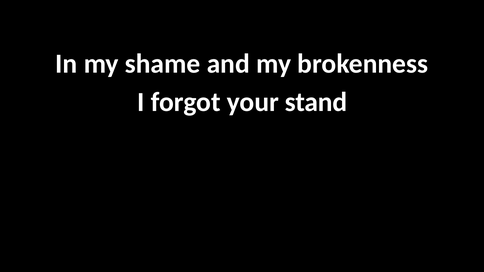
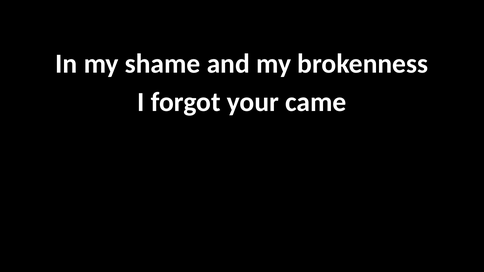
stand: stand -> came
